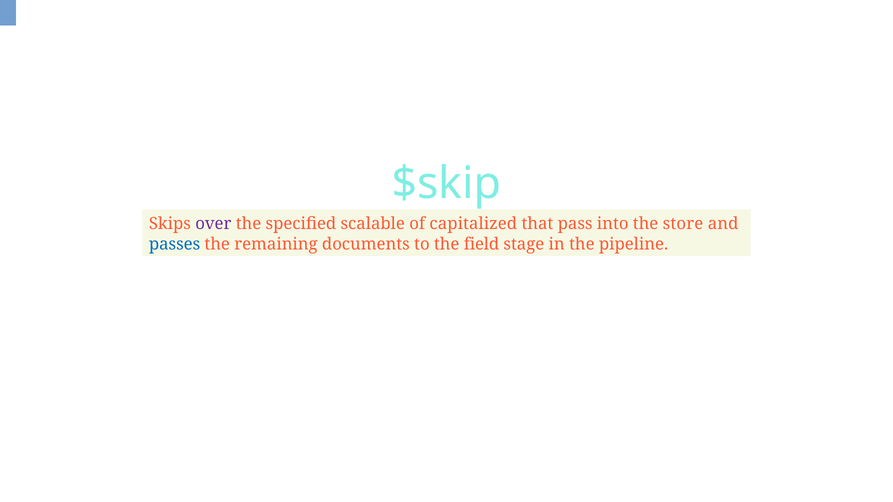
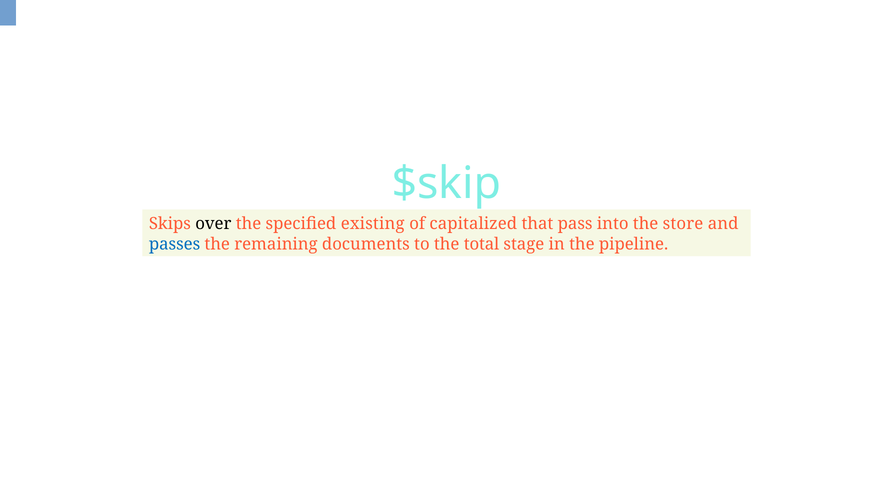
over colour: purple -> black
scalable: scalable -> existing
field: field -> total
